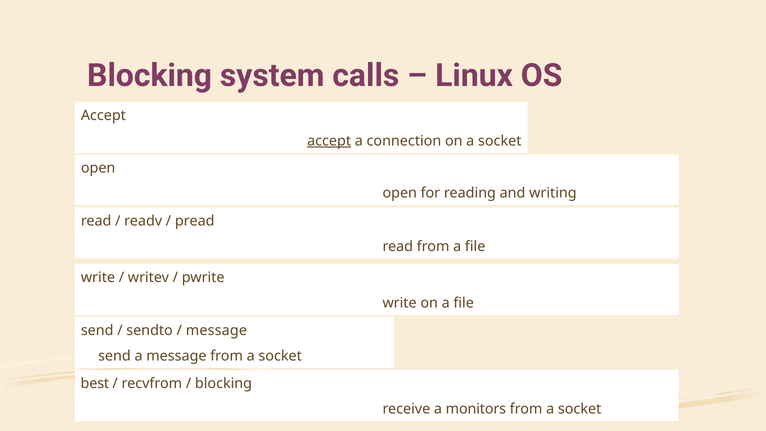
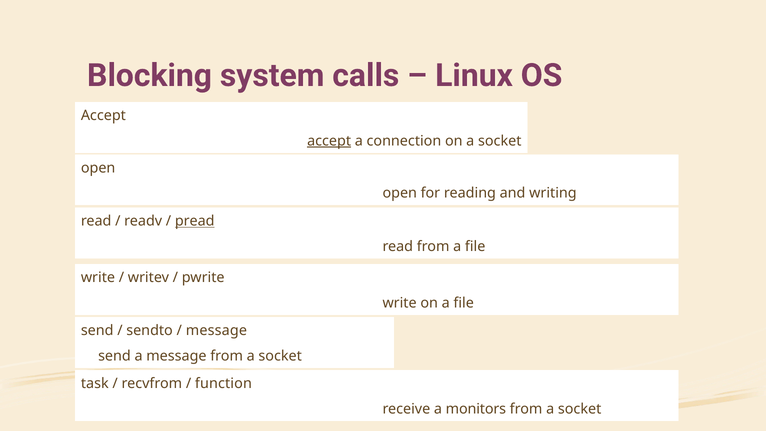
pread underline: none -> present
best: best -> task
blocking at (224, 383): blocking -> function
